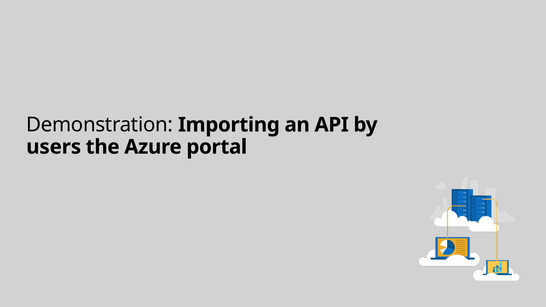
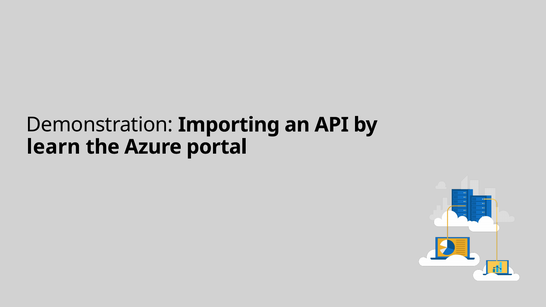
users: users -> learn
